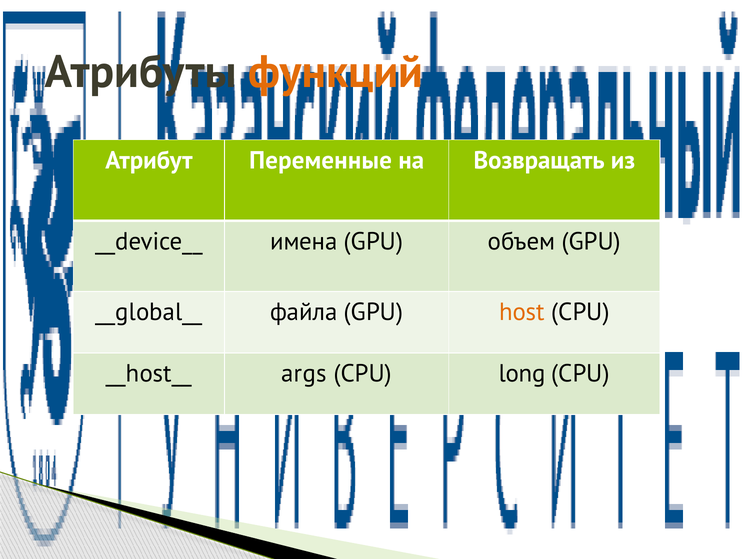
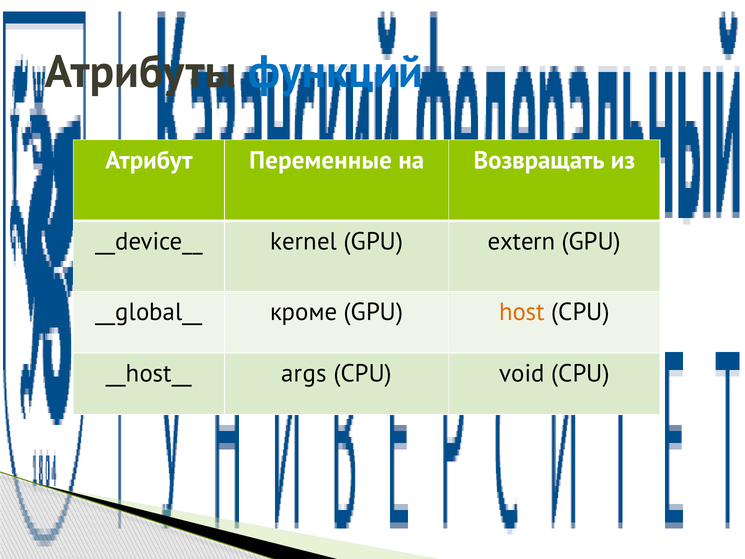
функций colour: orange -> blue
имена: имена -> kernel
объем: объем -> extern
файла: файла -> кроме
long: long -> void
